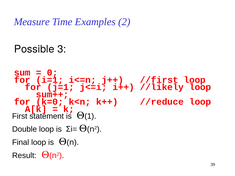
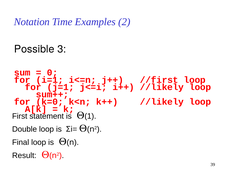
Measure: Measure -> Notation
k++ //reduce: //reduce -> //likely
